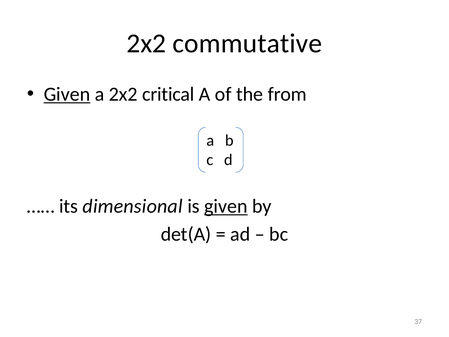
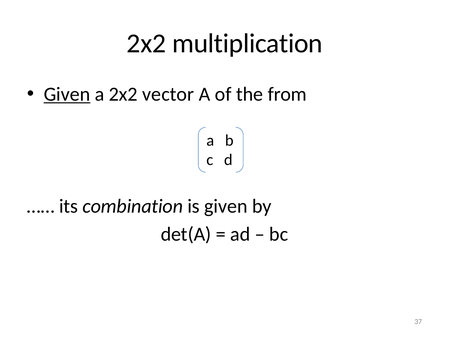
commutative: commutative -> multiplication
critical: critical -> vector
dimensional: dimensional -> combination
given at (226, 206) underline: present -> none
